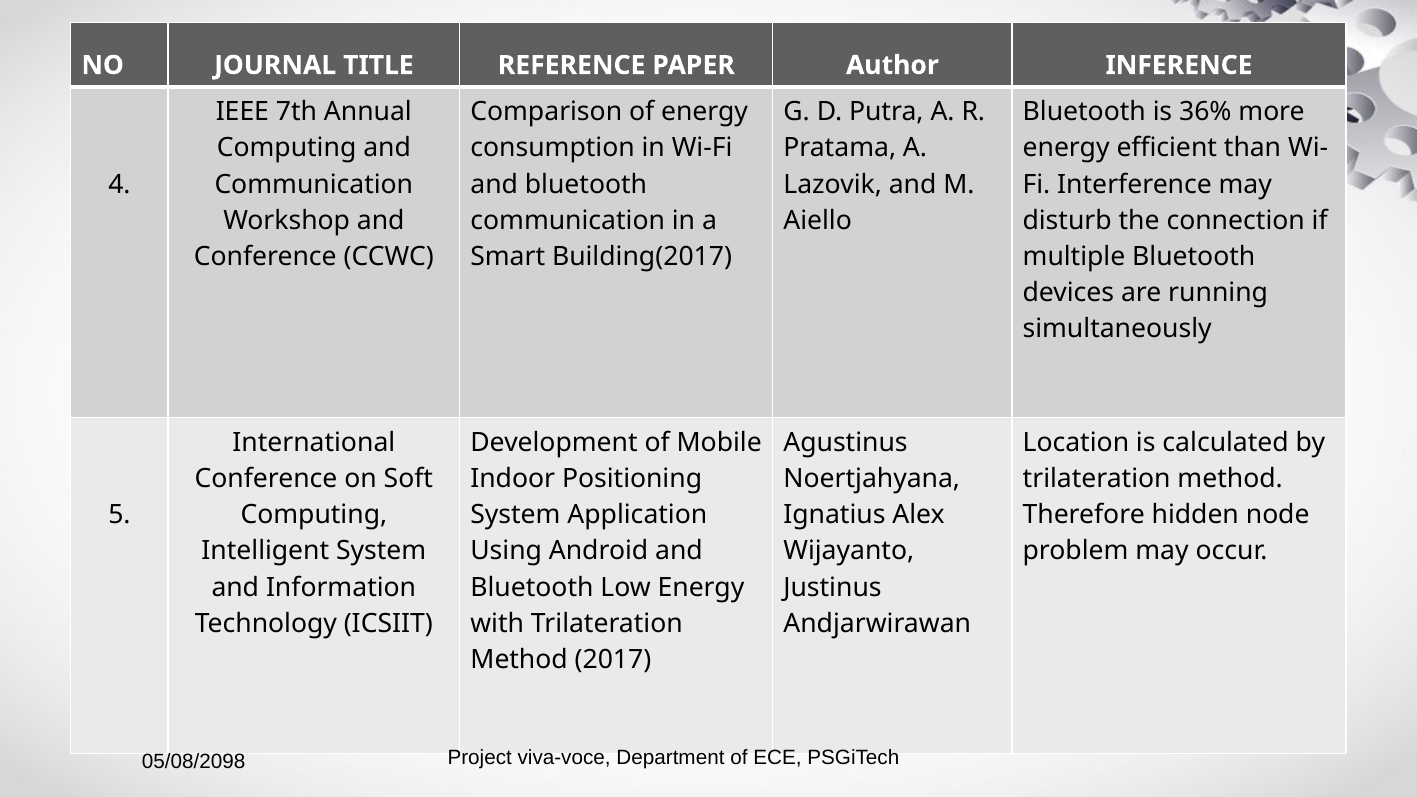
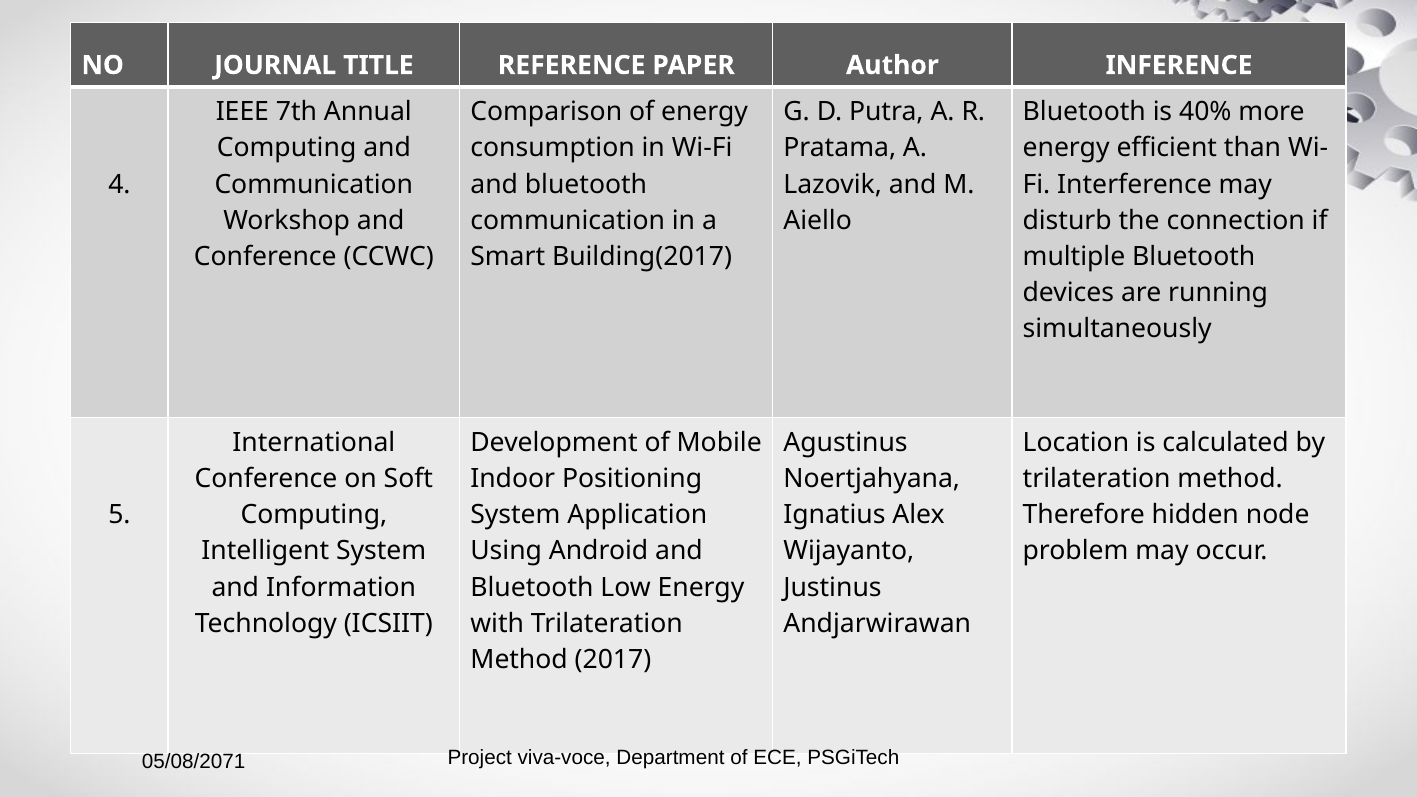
36%: 36% -> 40%
05/08/2098: 05/08/2098 -> 05/08/2071
